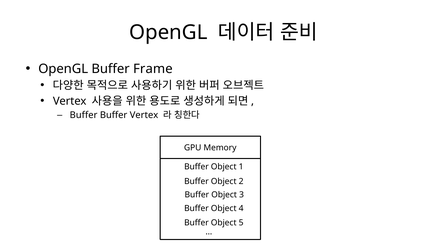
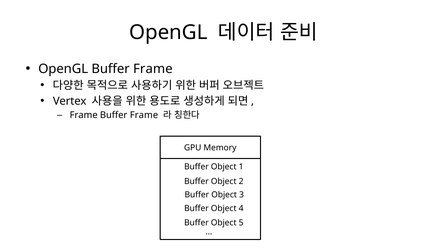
Buffer at (84, 115): Buffer -> Frame
Vertex at (144, 115): Vertex -> Frame
